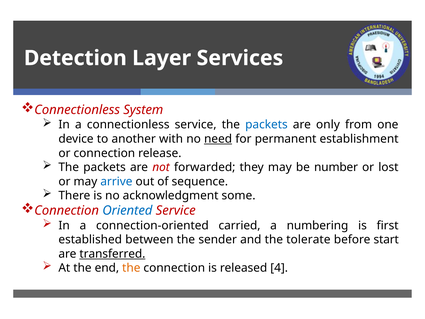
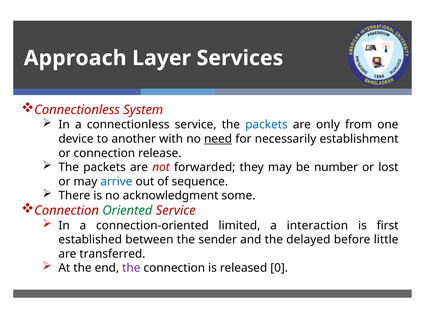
Detection: Detection -> Approach
permanent: permanent -> necessarily
Oriented colour: blue -> green
carried: carried -> limited
numbering: numbering -> interaction
tolerate: tolerate -> delayed
start: start -> little
transferred underline: present -> none
the at (131, 268) colour: orange -> purple
4: 4 -> 0
